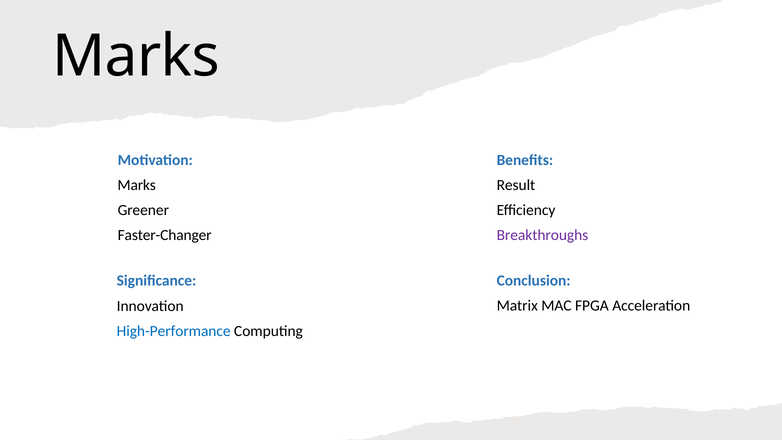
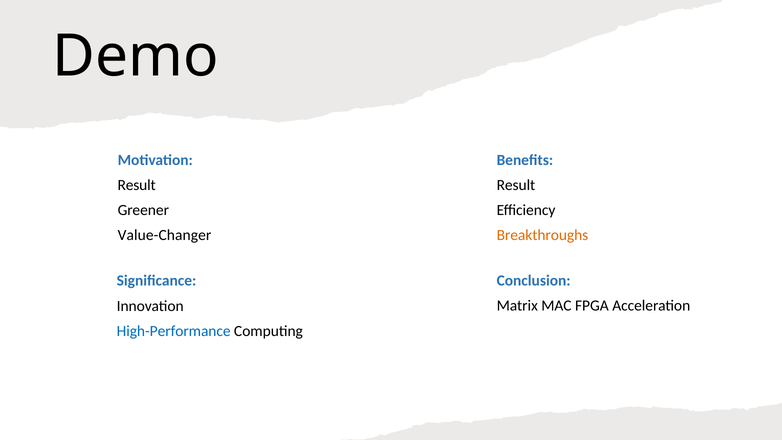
Marks at (136, 56): Marks -> Demo
Marks at (137, 185): Marks -> Result
Faster-Changer: Faster-Changer -> Value-Changer
Breakthroughs colour: purple -> orange
